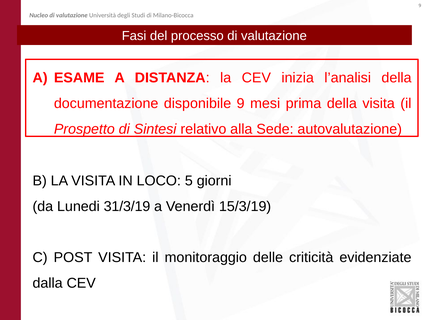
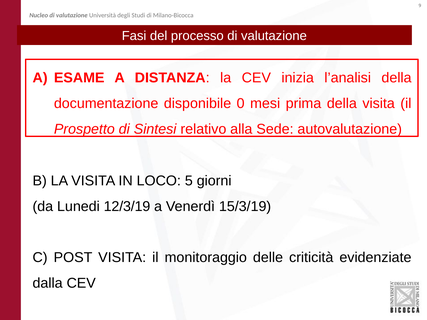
disponibile 9: 9 -> 0
31/3/19: 31/3/19 -> 12/3/19
